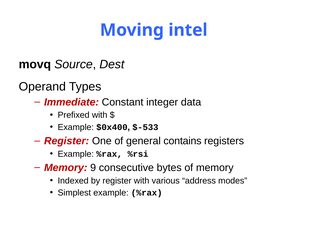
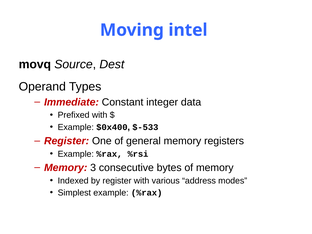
general contains: contains -> memory
9: 9 -> 3
